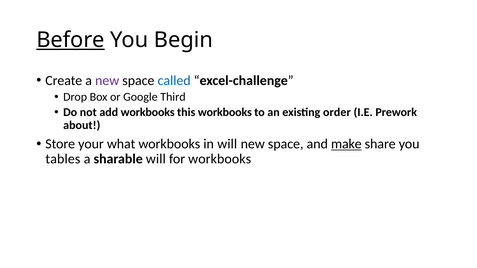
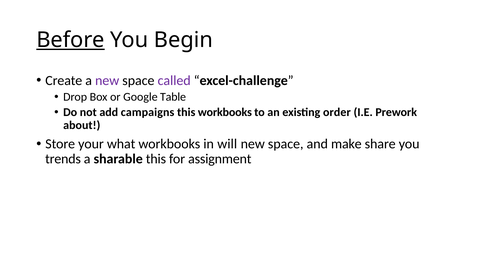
called colour: blue -> purple
Third: Third -> Table
add workbooks: workbooks -> campaigns
make underline: present -> none
tables: tables -> trends
sharable will: will -> this
for workbooks: workbooks -> assignment
